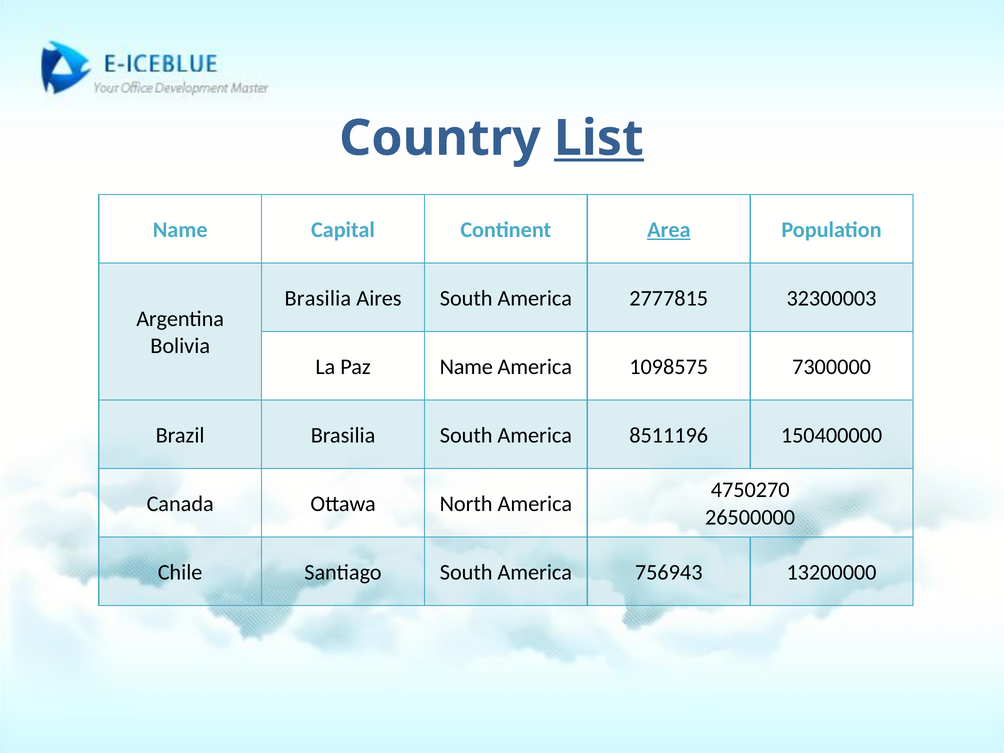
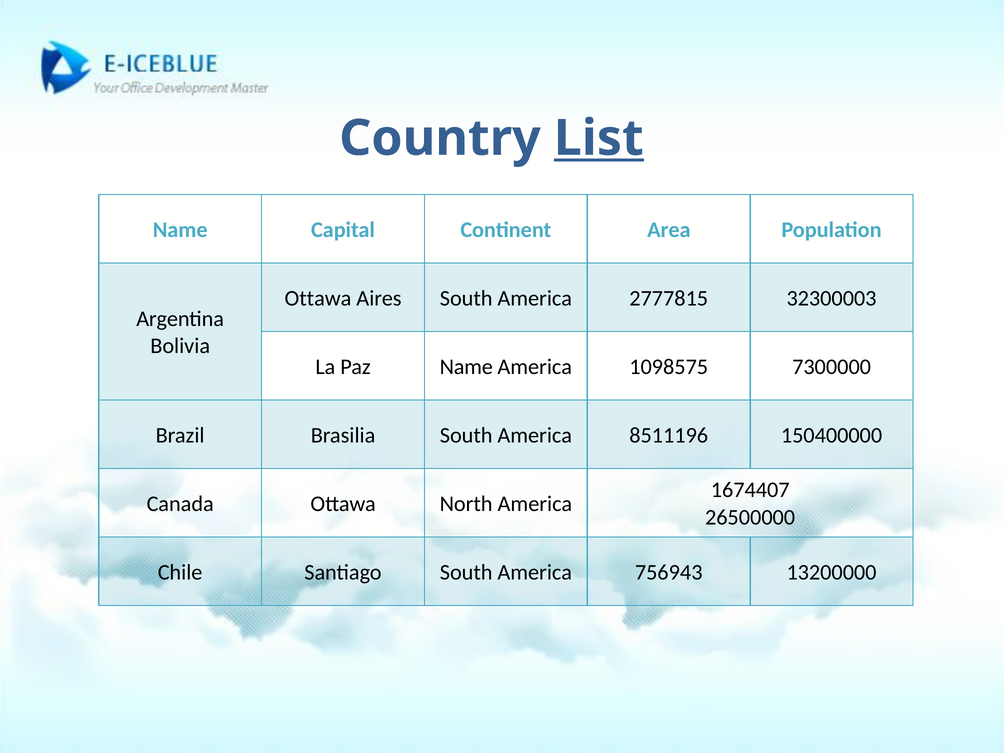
Area underline: present -> none
Brasilia at (318, 298): Brasilia -> Ottawa
4750270: 4750270 -> 1674407
